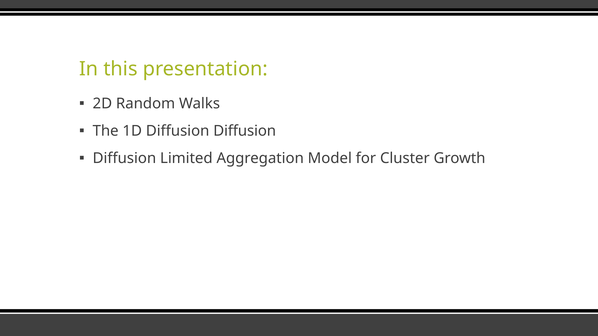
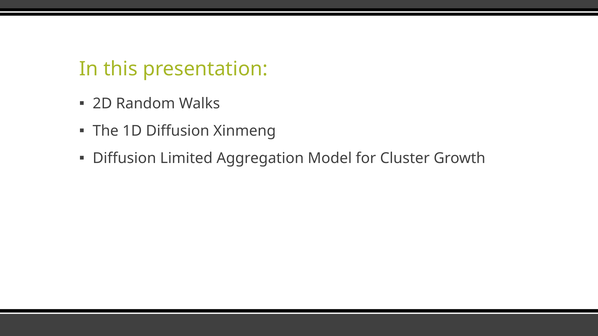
Diffusion Diffusion: Diffusion -> Xinmeng
